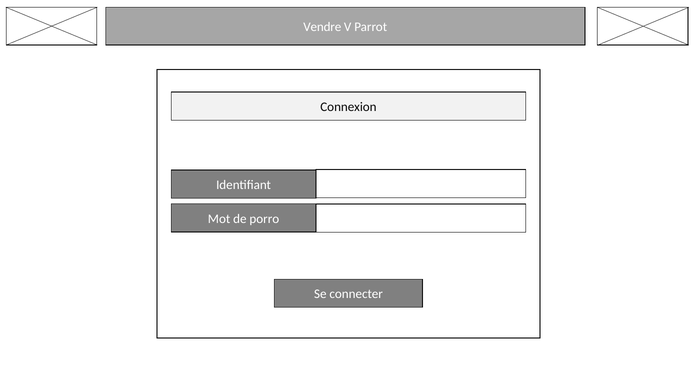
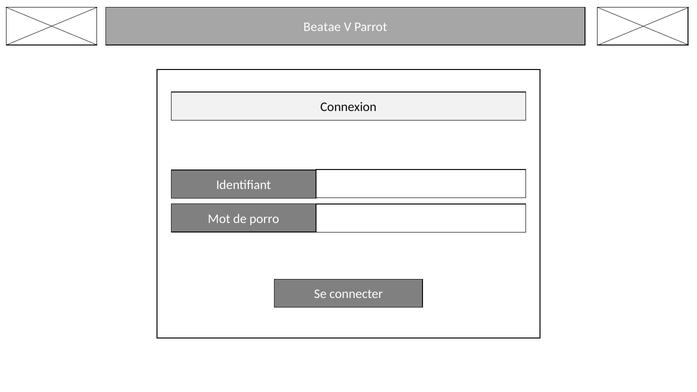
Vendre: Vendre -> Beatae
